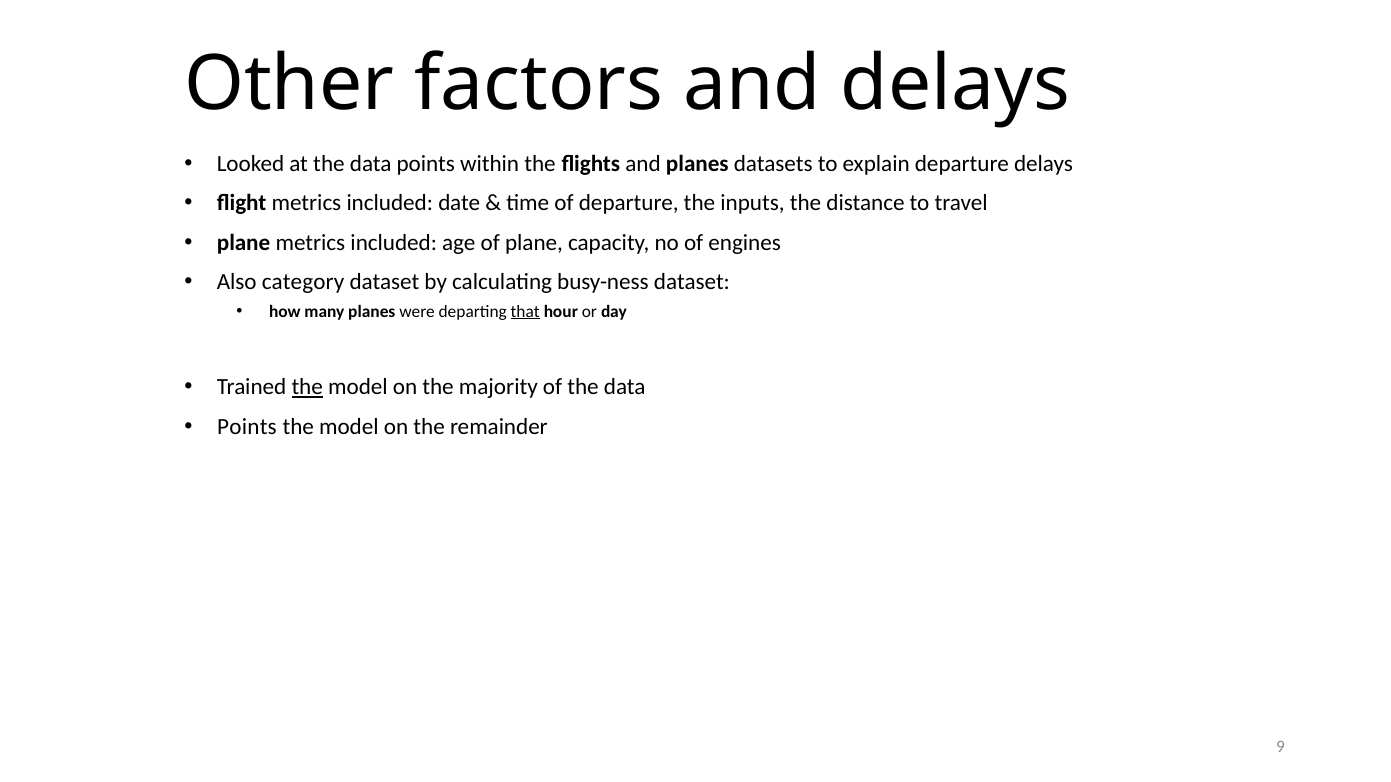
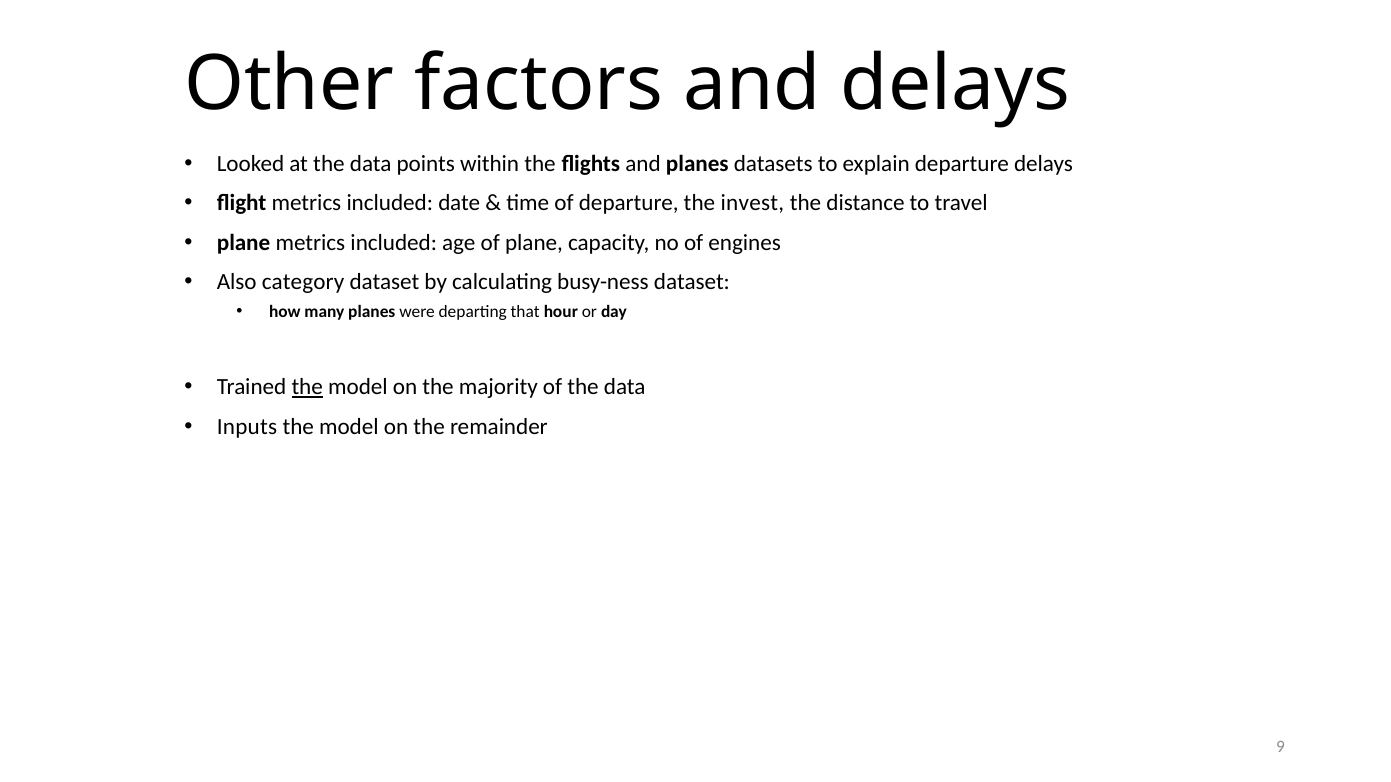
inputs: inputs -> invest
that underline: present -> none
Points at (247, 427): Points -> Inputs
